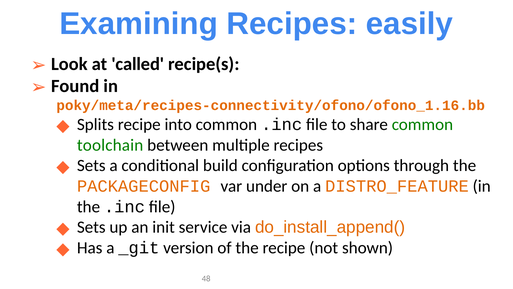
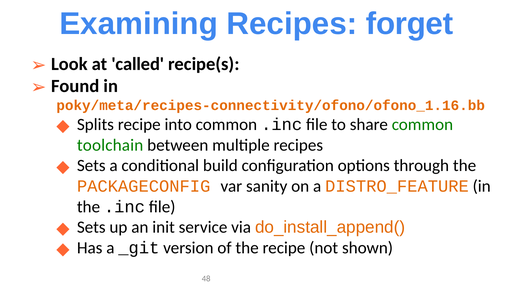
easily: easily -> forget
under: under -> sanity
